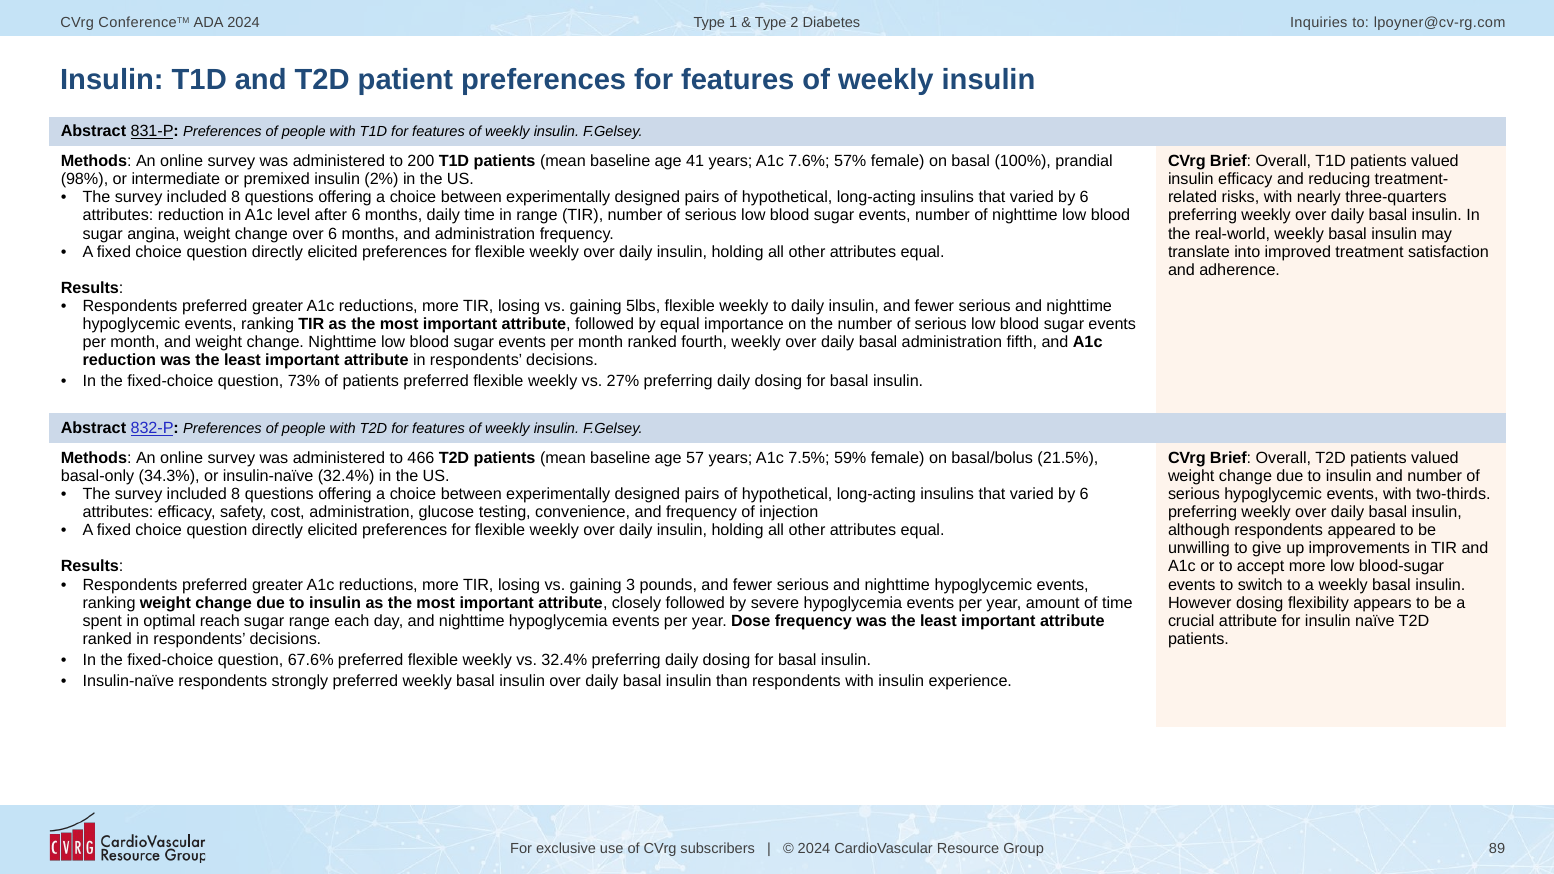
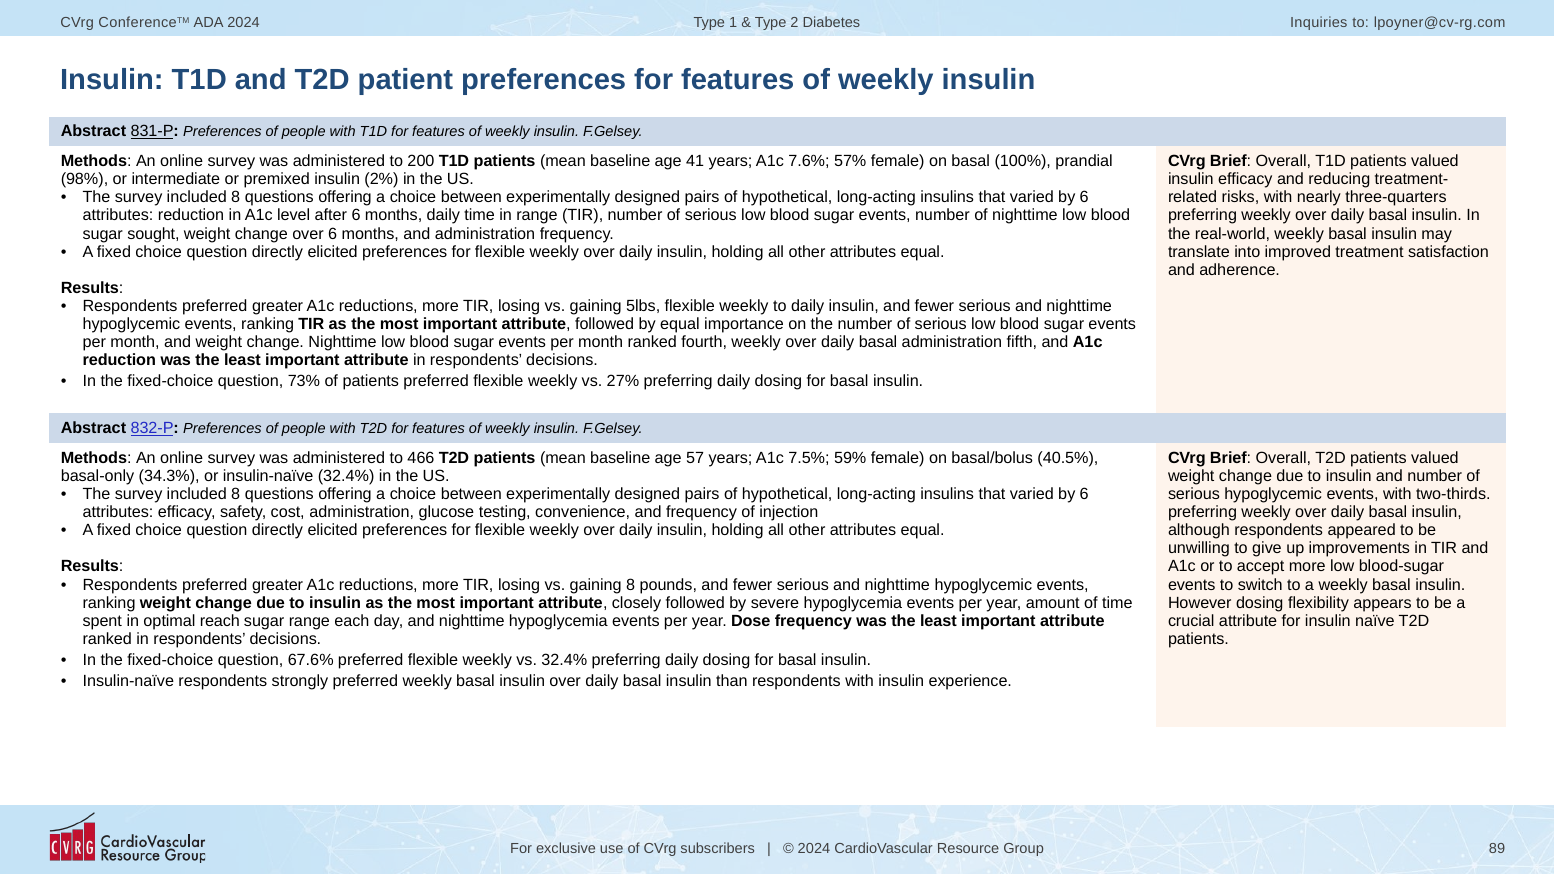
angina: angina -> sought
21.5%: 21.5% -> 40.5%
gaining 3: 3 -> 8
